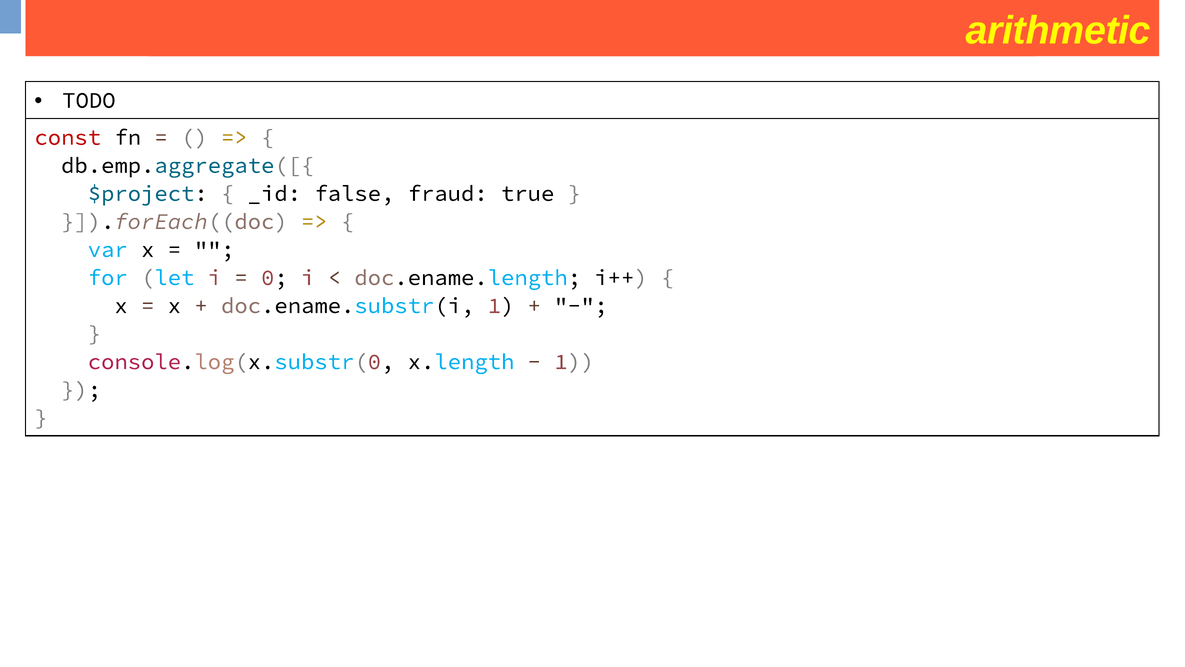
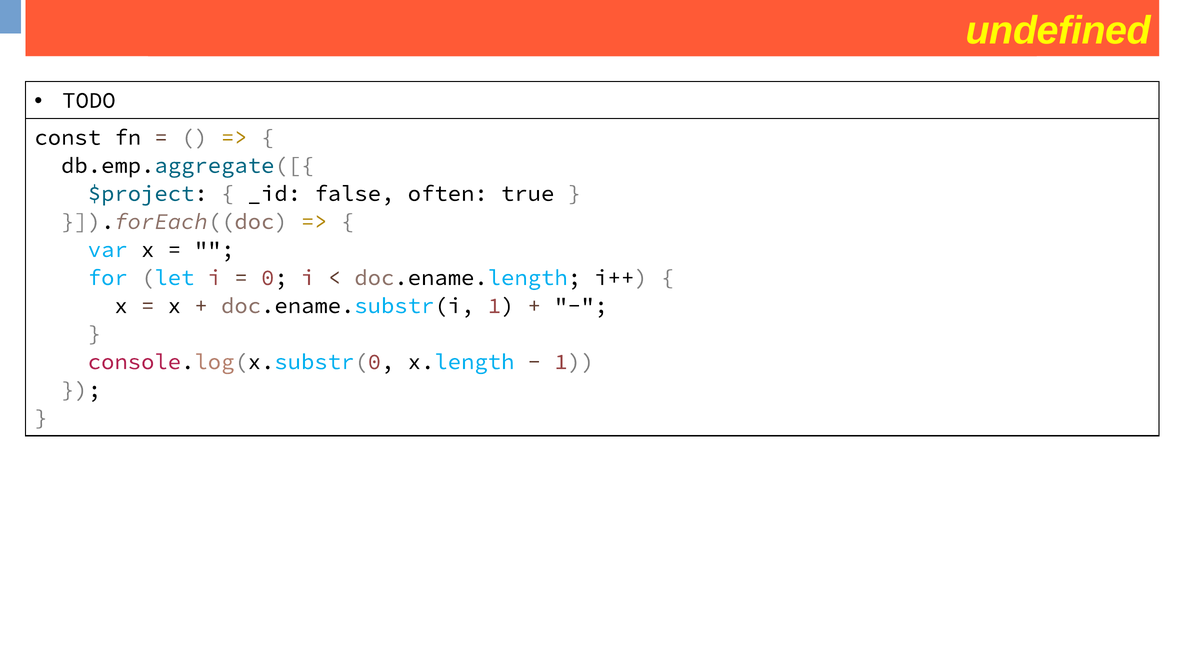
arithmetic: arithmetic -> undefined
const colour: red -> black
fraud: fraud -> often
